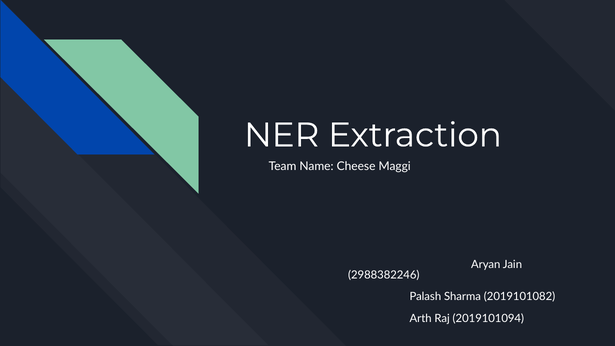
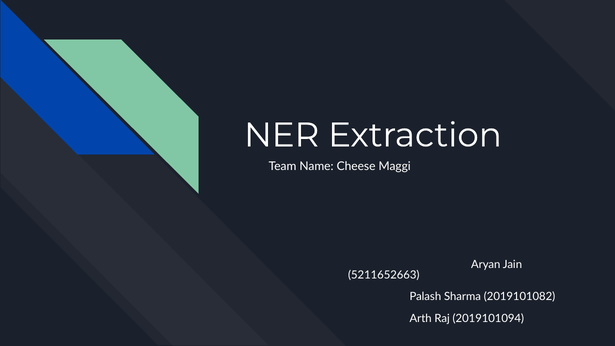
2988382246: 2988382246 -> 5211652663
